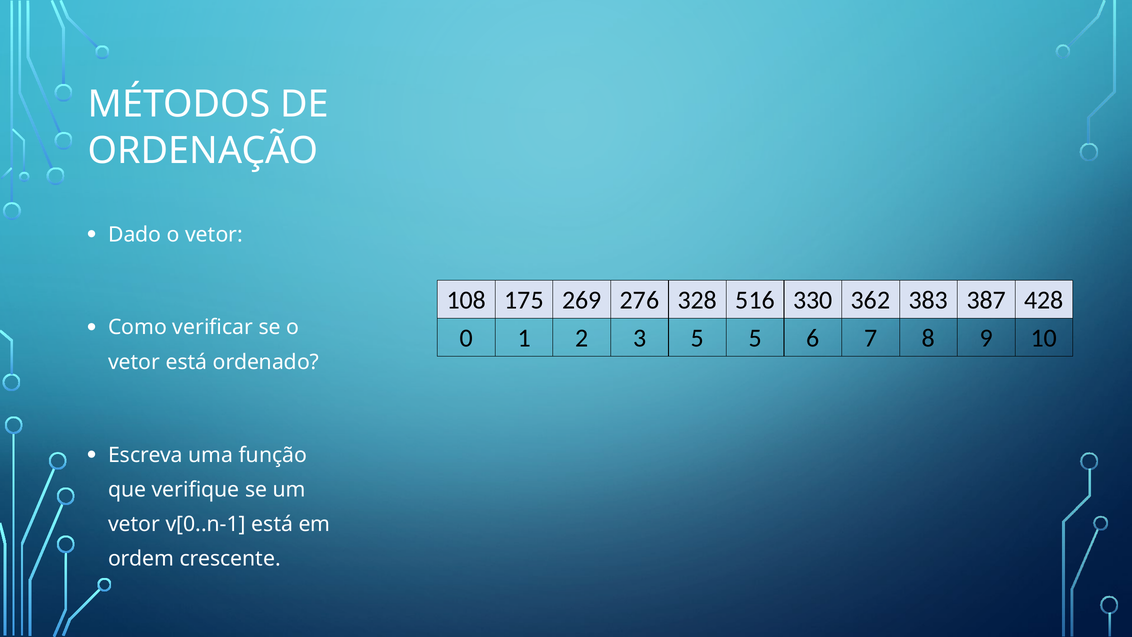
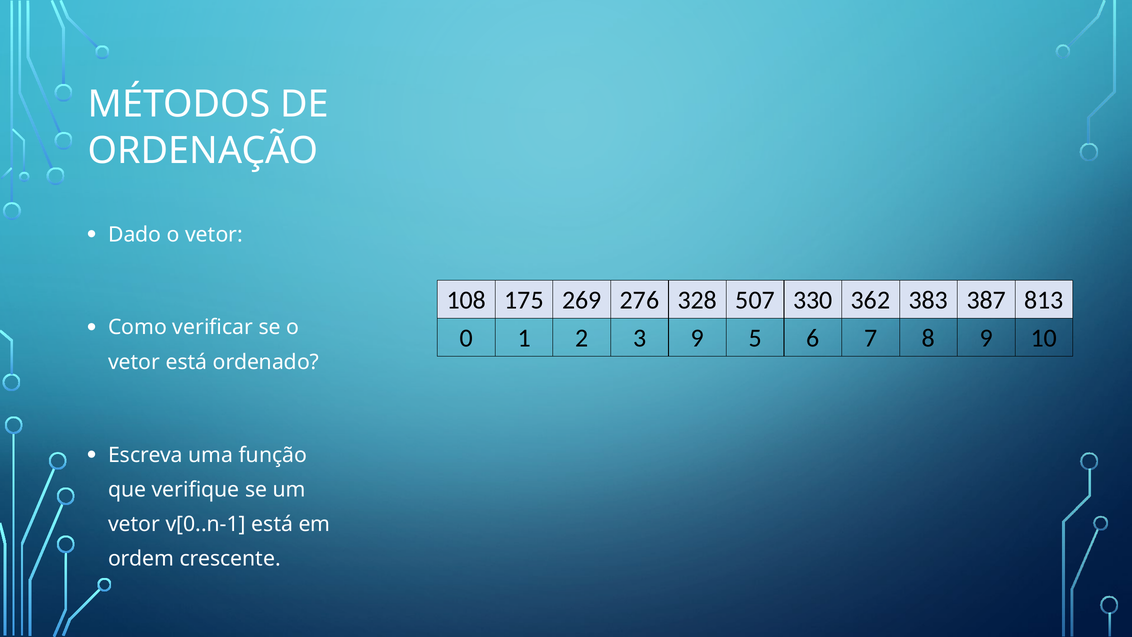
516: 516 -> 507
428: 428 -> 813
3 5: 5 -> 9
